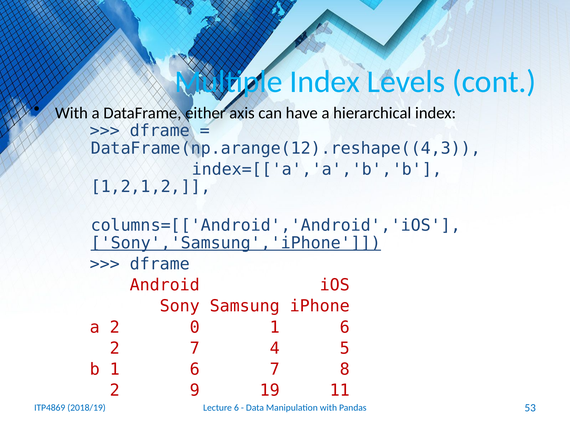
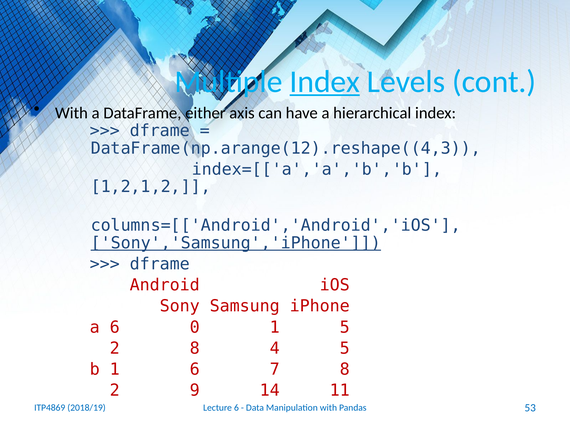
Index at (325, 82) underline: none -> present
a 2: 2 -> 6
0 1 6: 6 -> 5
2 7: 7 -> 8
19: 19 -> 14
